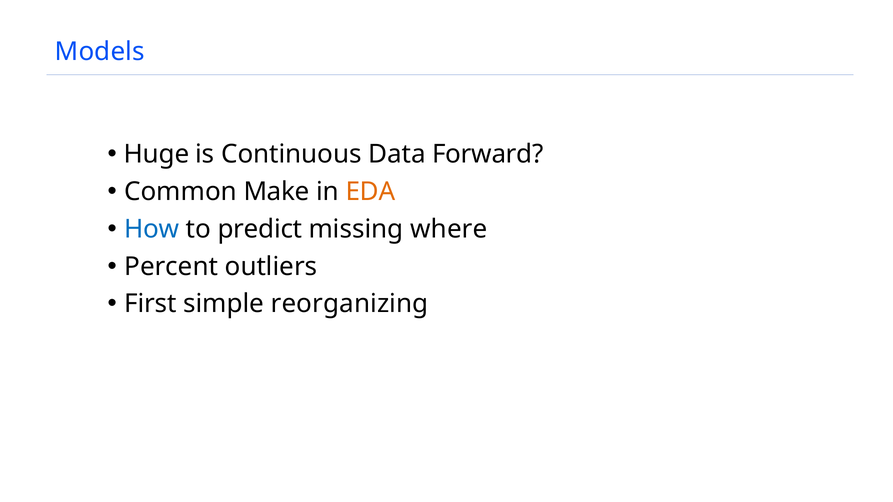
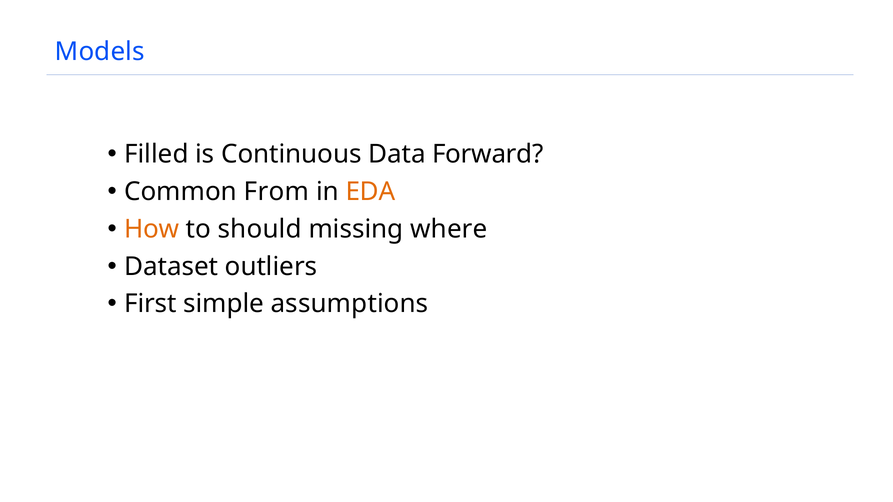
Huge: Huge -> Filled
Make: Make -> From
How colour: blue -> orange
predict: predict -> should
Percent: Percent -> Dataset
reorganizing: reorganizing -> assumptions
